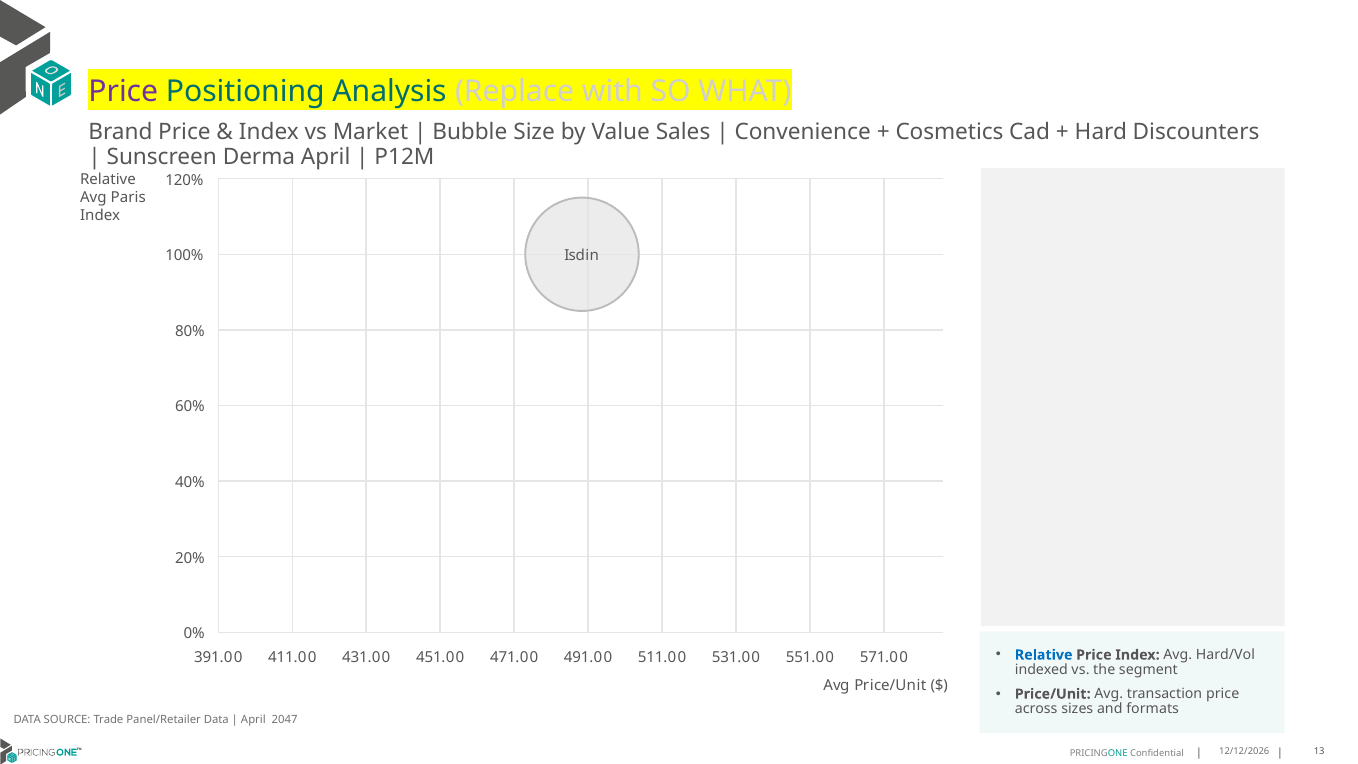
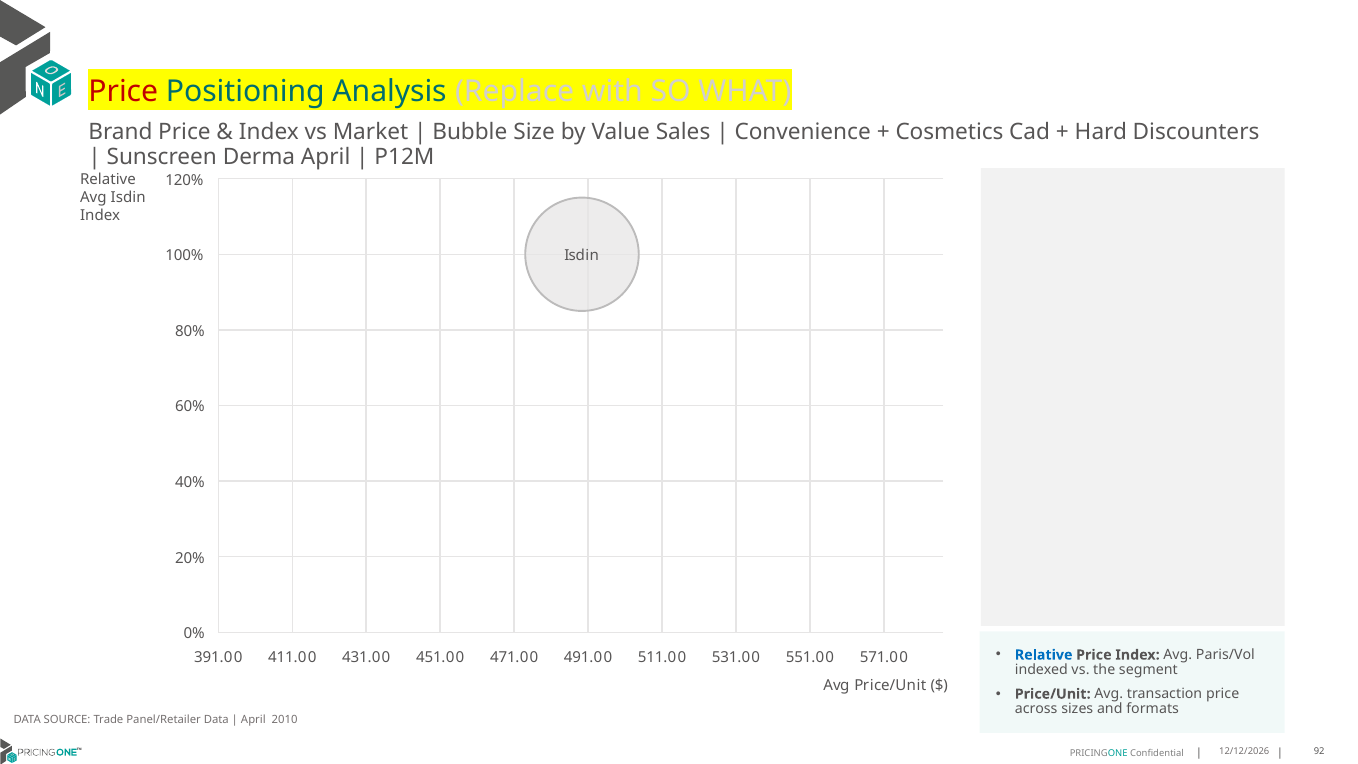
Price at (123, 91) colour: purple -> red
Avg Paris: Paris -> Isdin
Hard/Vol: Hard/Vol -> Paris/Vol
2047: 2047 -> 2010
13: 13 -> 92
